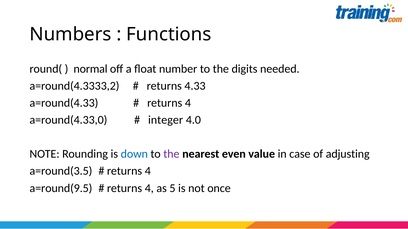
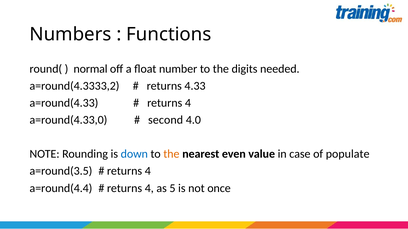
integer: integer -> second
the at (171, 154) colour: purple -> orange
adjusting: adjusting -> populate
a=round(9.5: a=round(9.5 -> a=round(4.4
